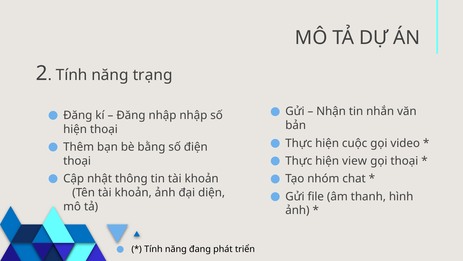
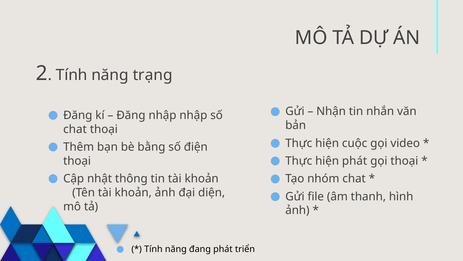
hiện at (75, 129): hiện -> chat
hiện view: view -> phát
